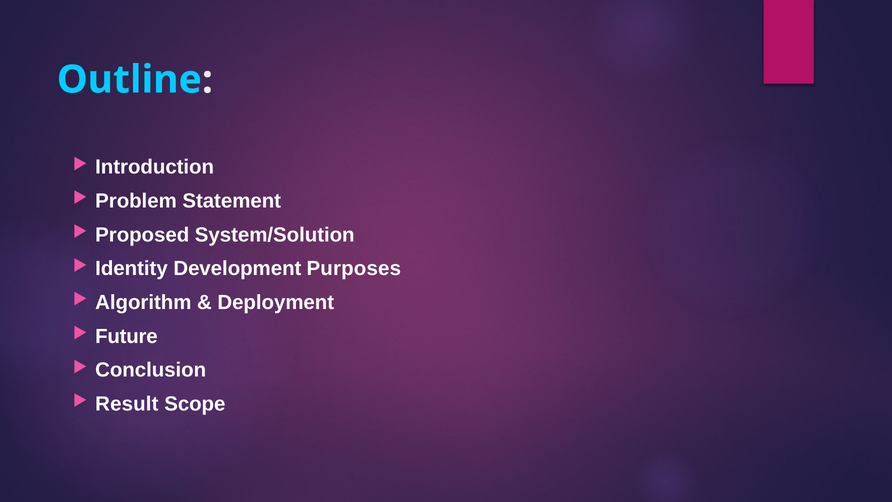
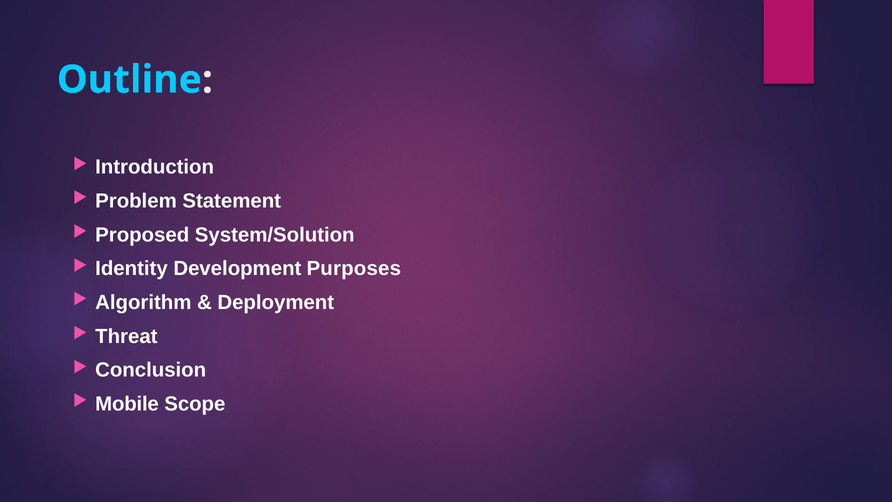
Future: Future -> Threat
Result: Result -> Mobile
